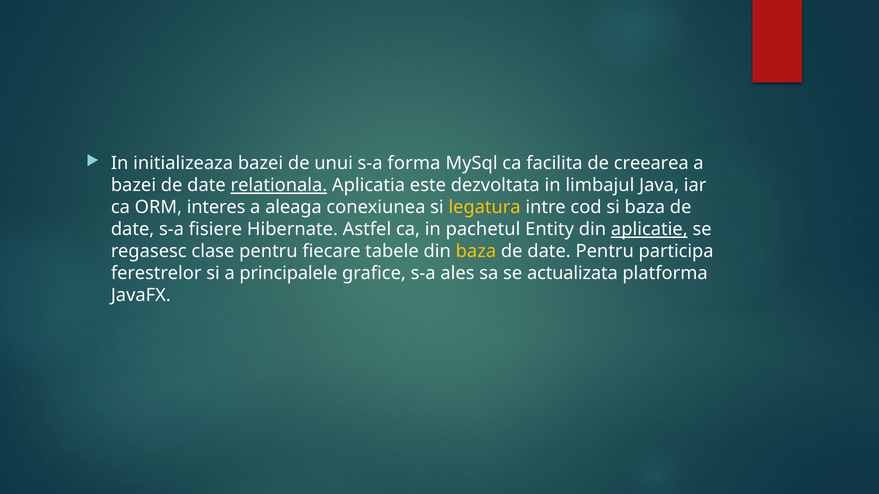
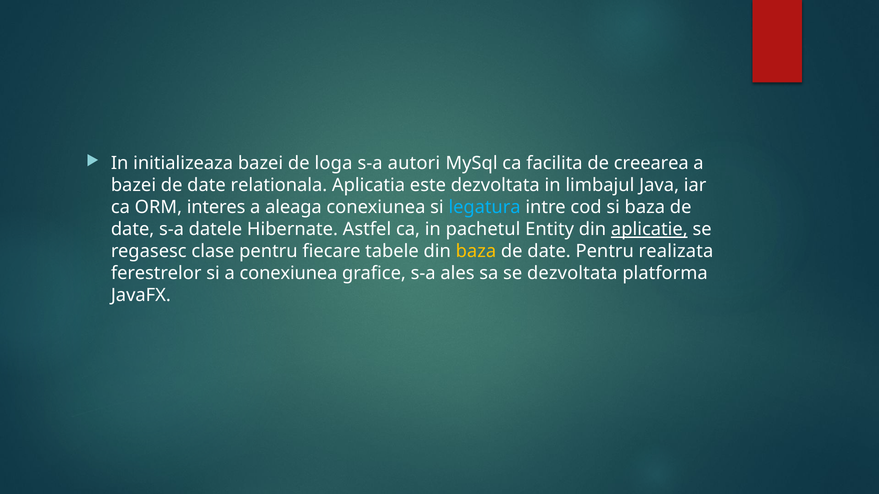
unui: unui -> loga
forma: forma -> autori
relationala underline: present -> none
legatura colour: yellow -> light blue
fisiere: fisiere -> datele
participa: participa -> realizata
a principalele: principalele -> conexiunea
se actualizata: actualizata -> dezvoltata
